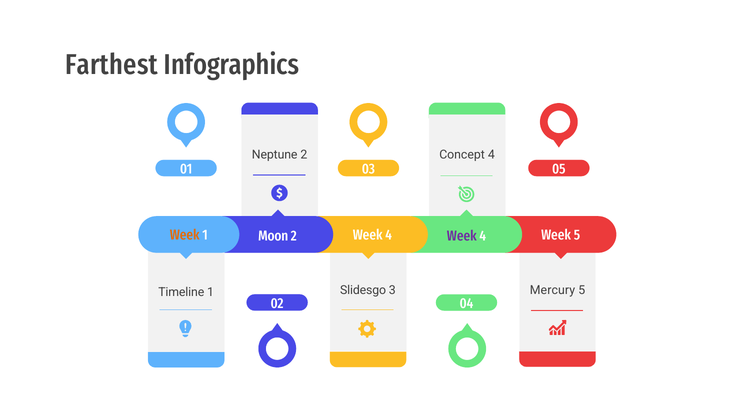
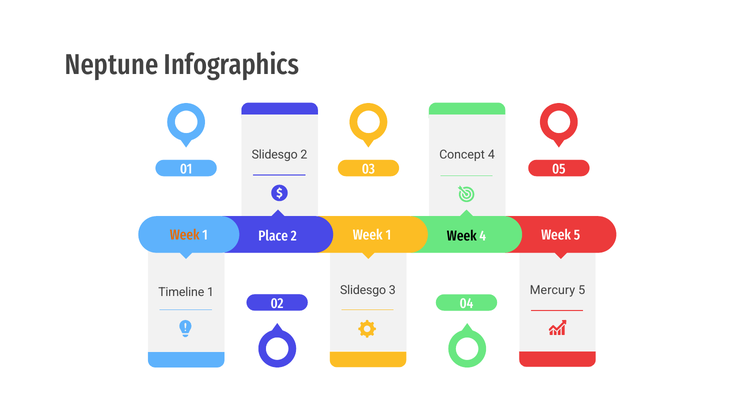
Farthest: Farthest -> Neptune
Neptune at (275, 155): Neptune -> Slidesgo
4 at (389, 235): 4 -> 1
Moon: Moon -> Place
Week at (462, 236) colour: purple -> black
